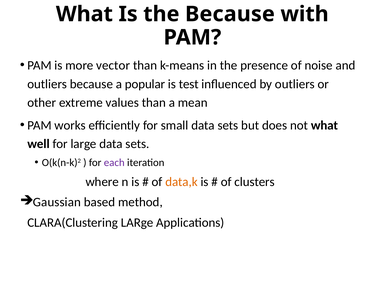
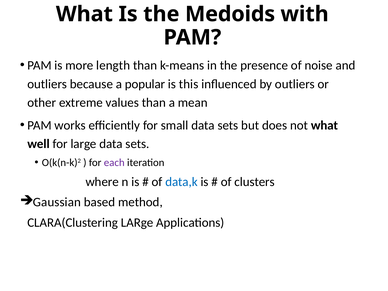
the Because: Because -> Medoids
vector: vector -> length
test: test -> this
data,k colour: orange -> blue
